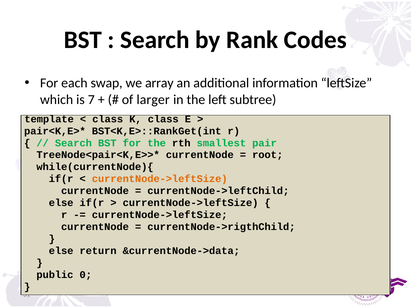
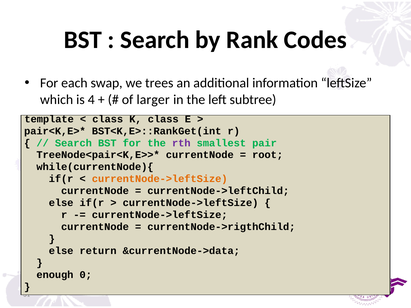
array: array -> trees
7: 7 -> 4
rth colour: black -> purple
public: public -> enough
